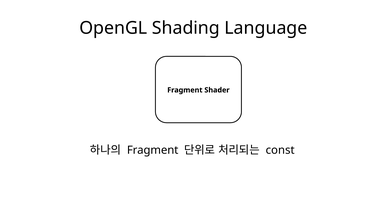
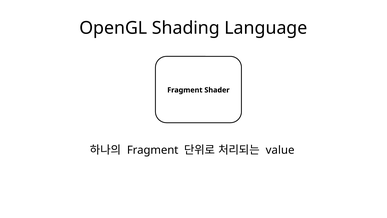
const: const -> value
